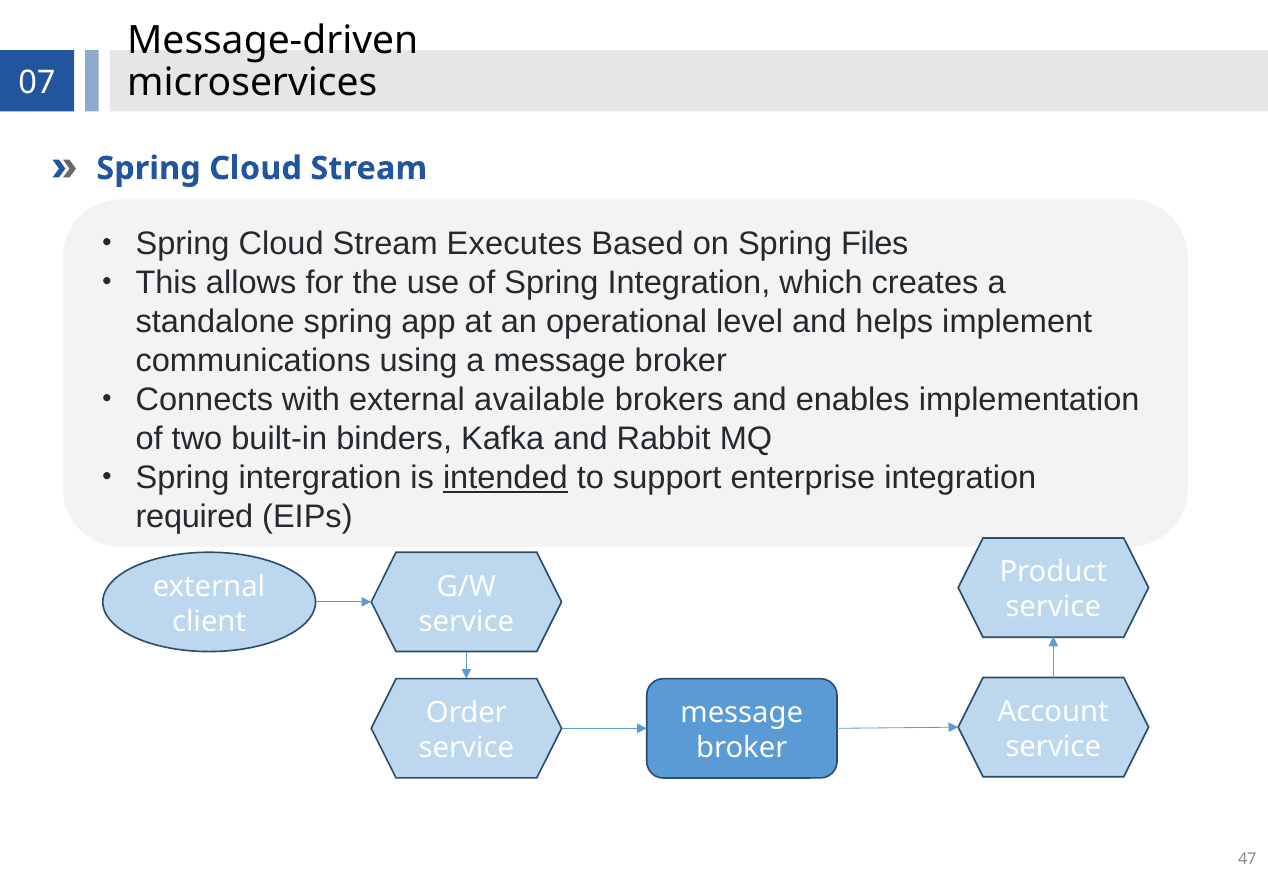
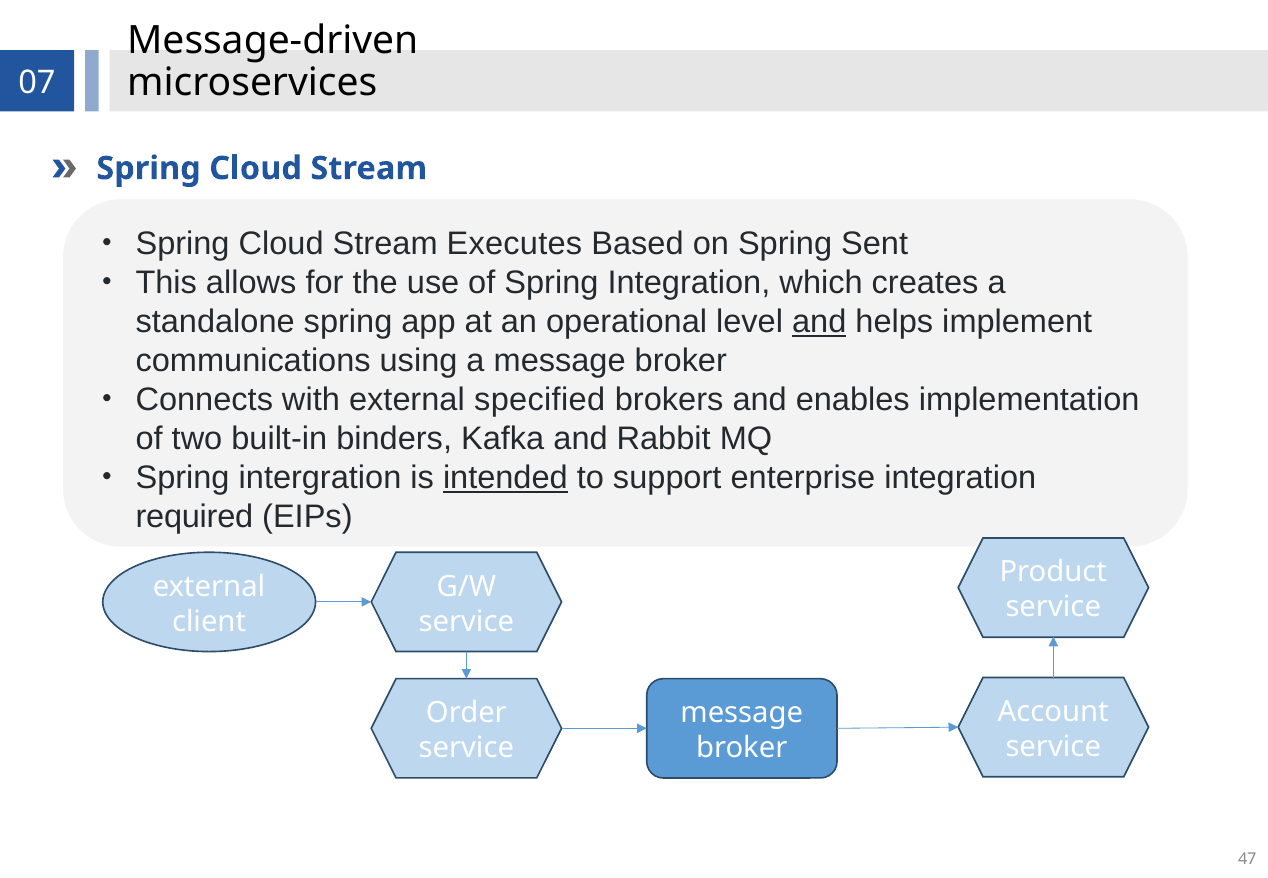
Files: Files -> Sent
and at (819, 322) underline: none -> present
available: available -> specified
